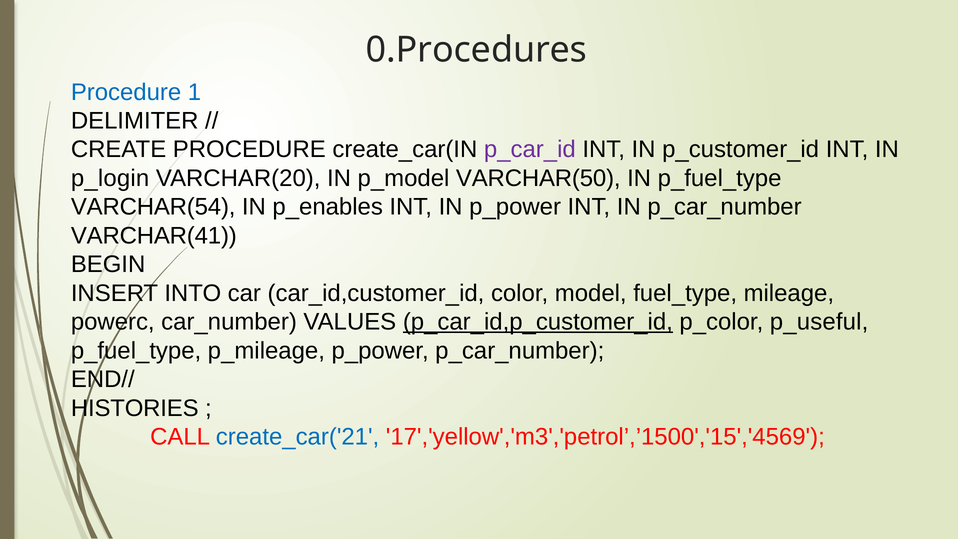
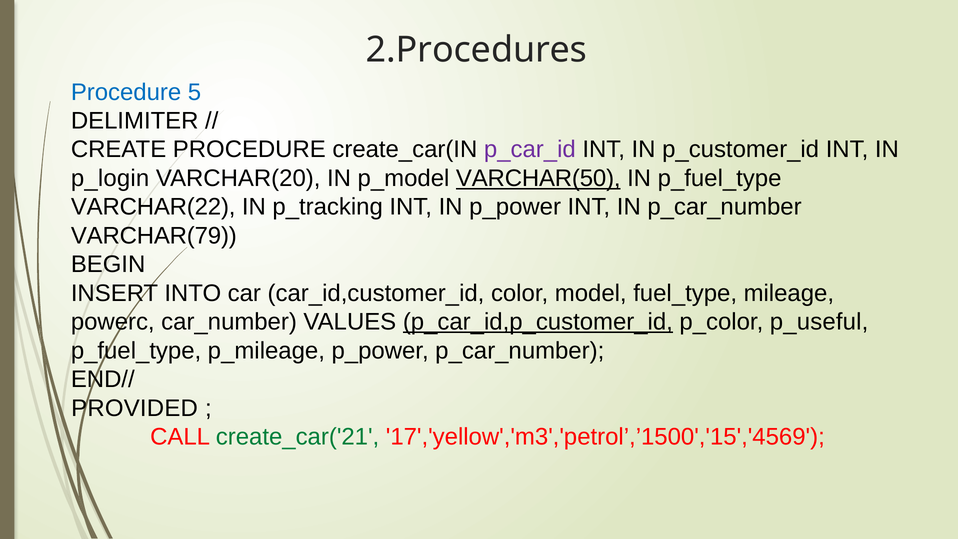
0.Procedures: 0.Procedures -> 2.Procedures
1: 1 -> 5
VARCHAR(50 underline: none -> present
VARCHAR(54: VARCHAR(54 -> VARCHAR(22
p_enables: p_enables -> p_tracking
VARCHAR(41: VARCHAR(41 -> VARCHAR(79
HISTORIES: HISTORIES -> PROVIDED
create_car('21 colour: blue -> green
